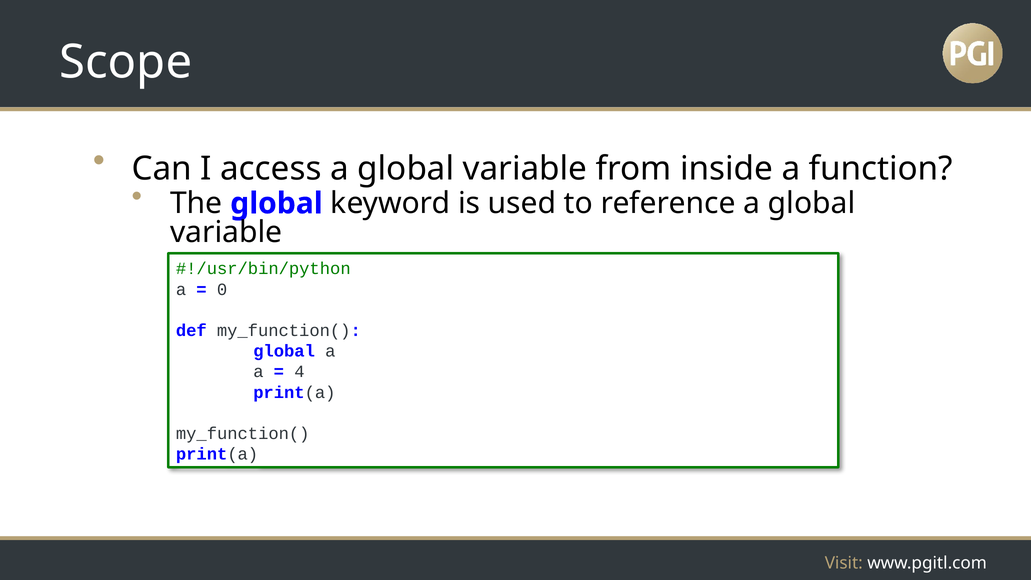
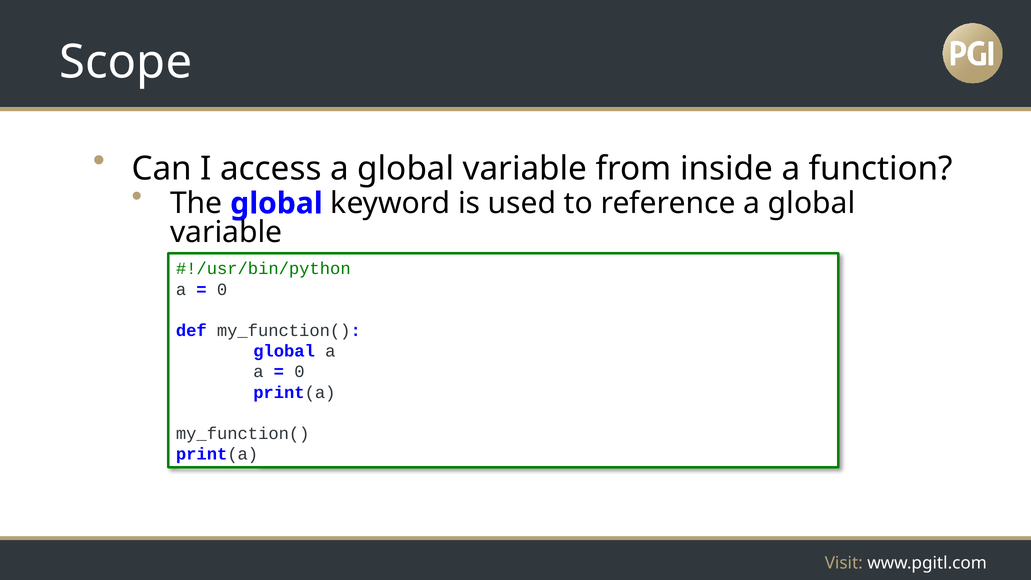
4 at (299, 372): 4 -> 0
